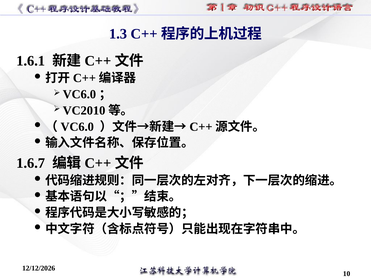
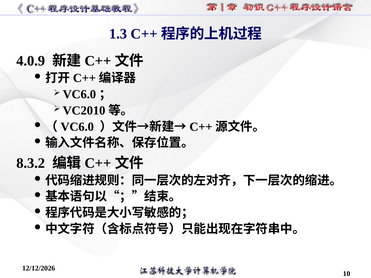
1.6.1: 1.6.1 -> 4.0.9
1.6.7: 1.6.7 -> 8.3.2
